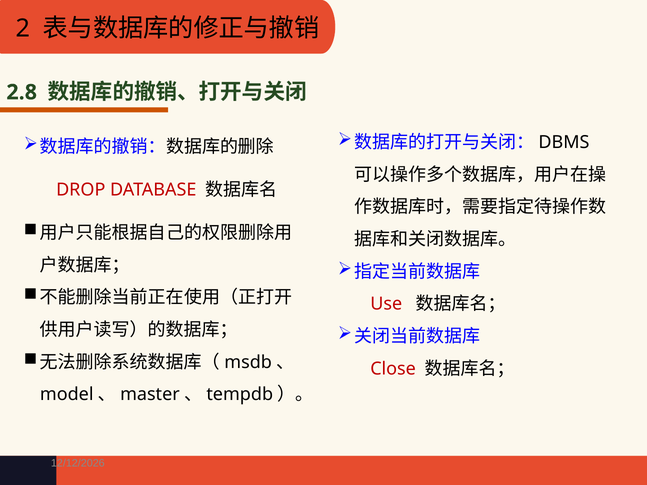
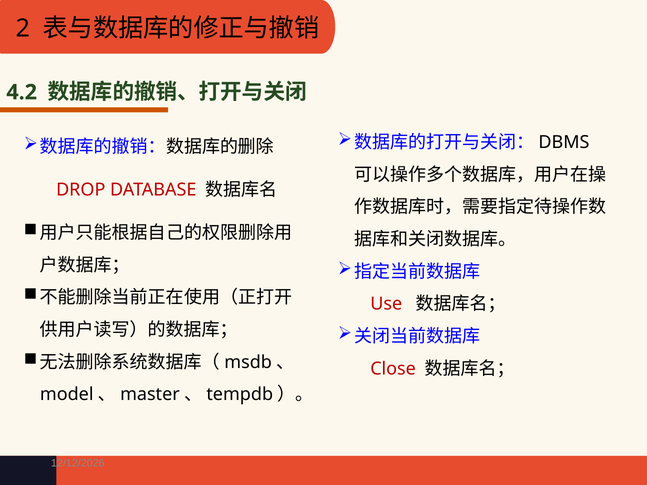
2.8: 2.8 -> 4.2
